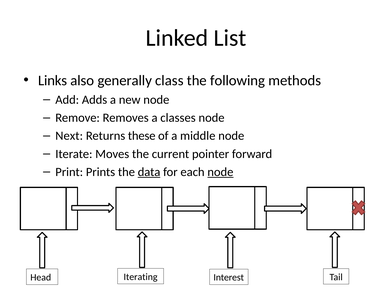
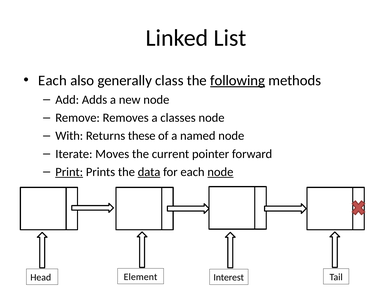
Links at (53, 80): Links -> Each
following underline: none -> present
Next: Next -> With
middle: middle -> named
Print underline: none -> present
Iterating: Iterating -> Element
